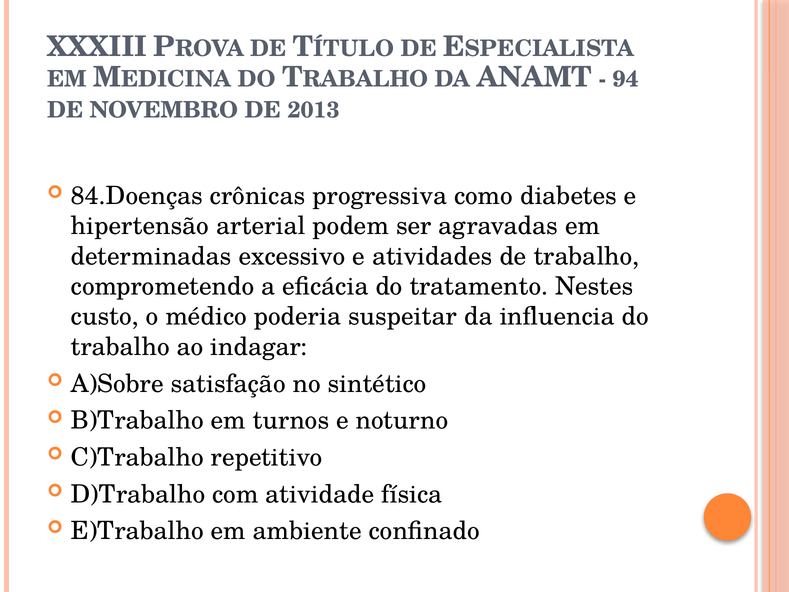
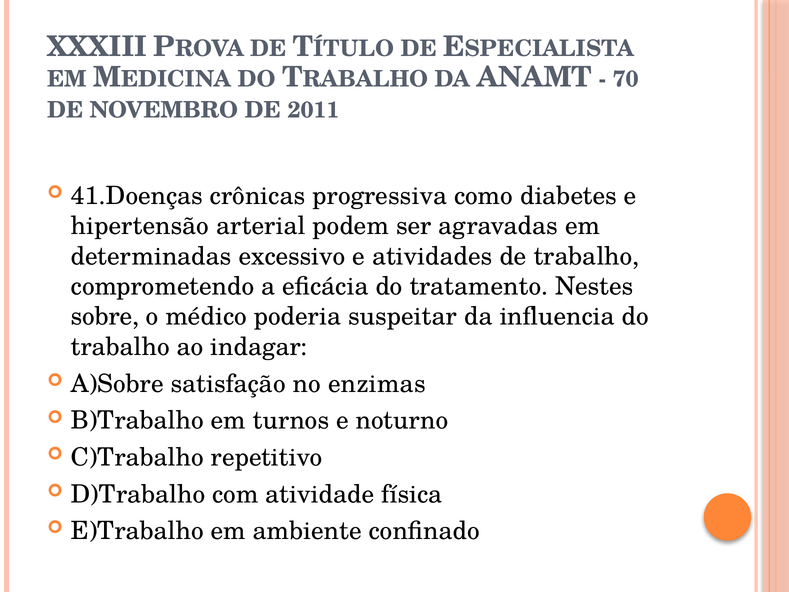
94: 94 -> 70
2013: 2013 -> 2011
84.Doenças: 84.Doenças -> 41.Doenças
custo: custo -> sobre
sintético: sintético -> enzimas
